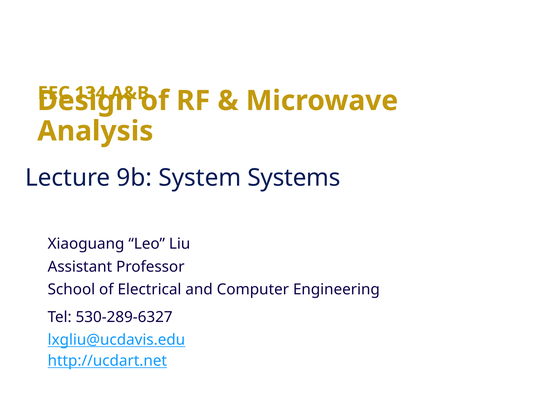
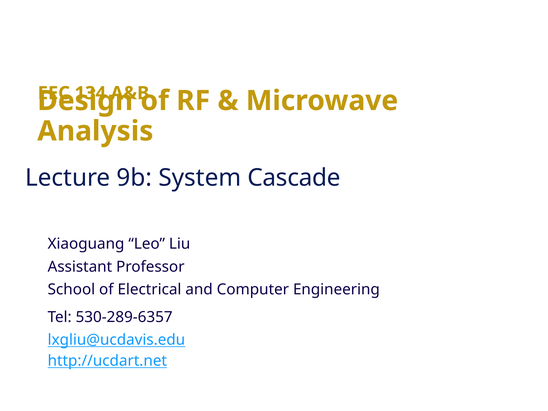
Systems: Systems -> Cascade
530-289-6327: 530-289-6327 -> 530-289-6357
